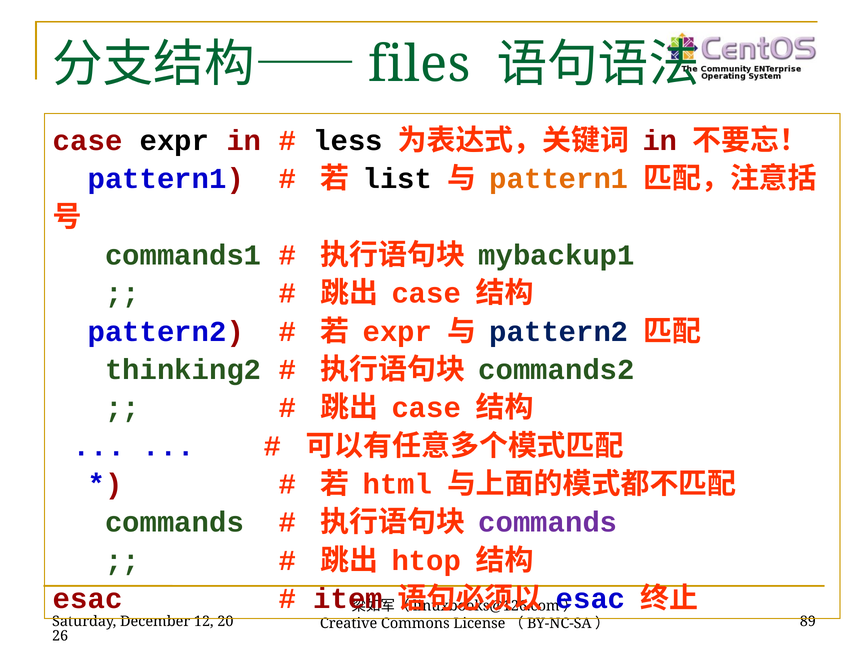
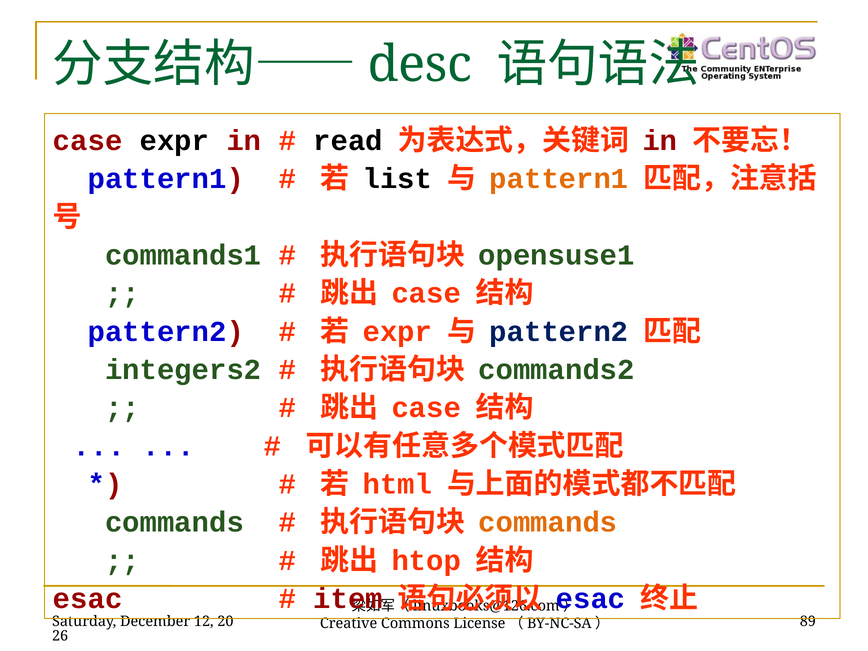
files: files -> desc
less: less -> read
mybackup1: mybackup1 -> opensuse1
thinking2: thinking2 -> integers2
commands at (548, 522) colour: purple -> orange
